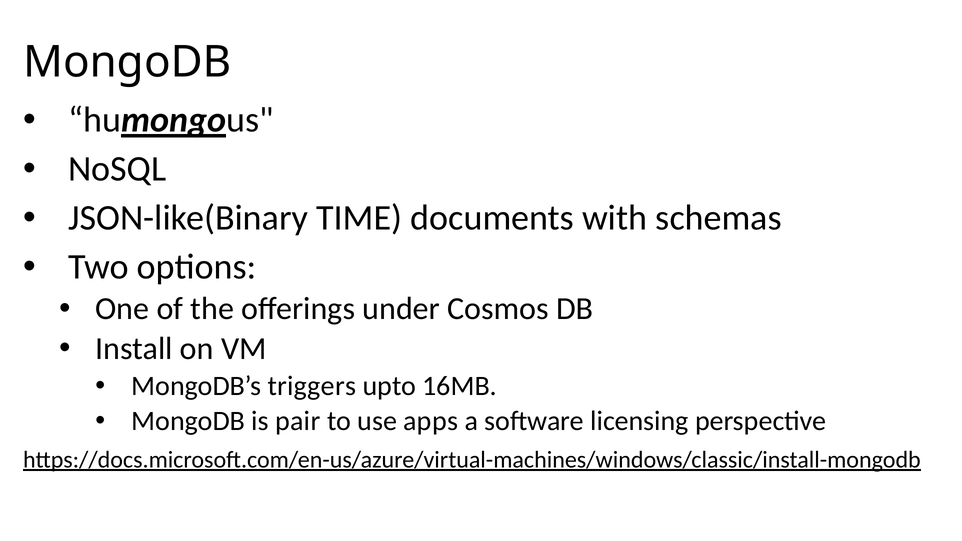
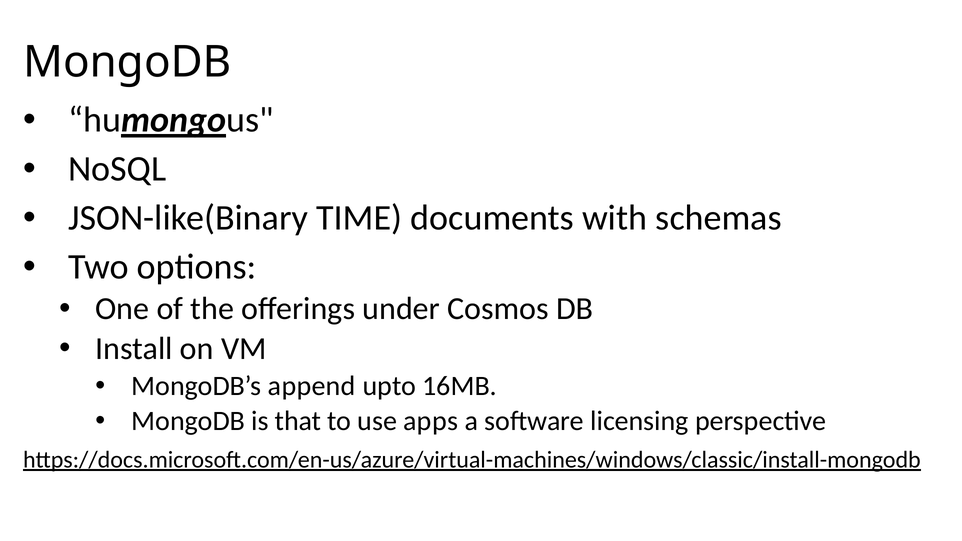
triggers: triggers -> append
pair: pair -> that
